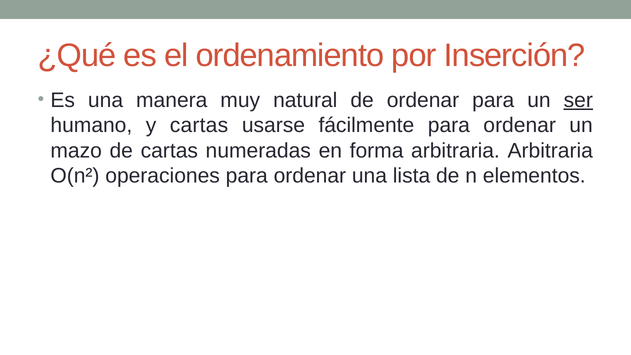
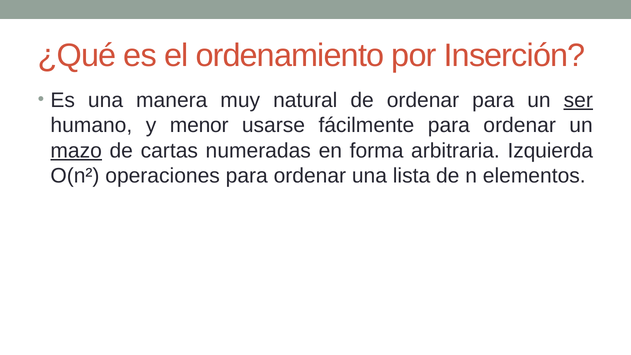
y cartas: cartas -> menor
mazo underline: none -> present
arbitraria Arbitraria: Arbitraria -> Izquierda
